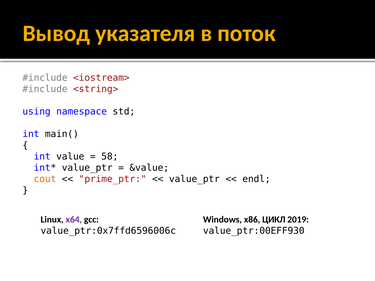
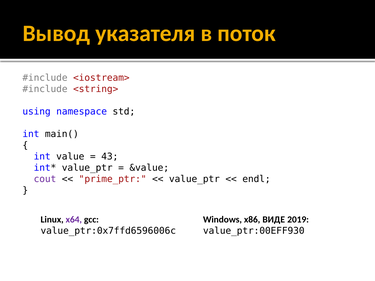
58: 58 -> 43
cout colour: orange -> purple
ЦИКЛ: ЦИКЛ -> ВИДЕ
